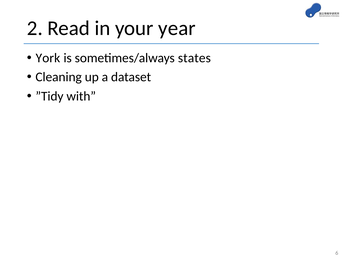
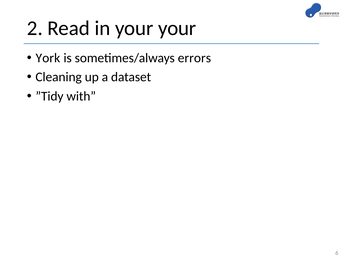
your year: year -> your
states: states -> errors
